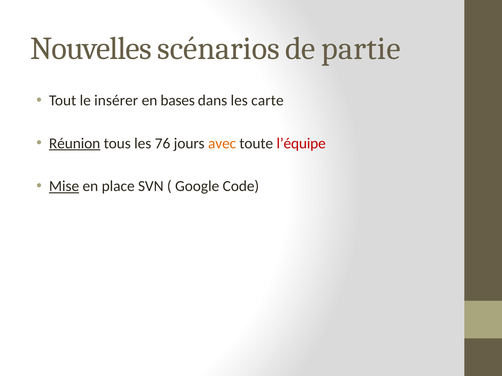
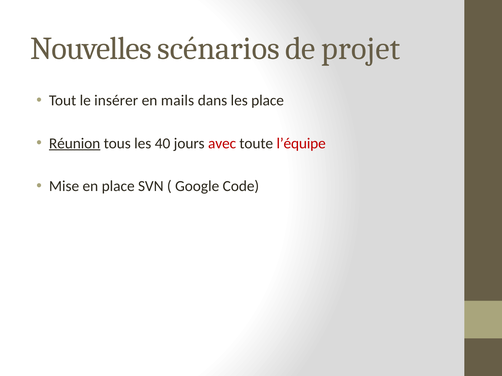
partie: partie -> projet
bases: bases -> mails
les carte: carte -> place
76: 76 -> 40
avec colour: orange -> red
Mise underline: present -> none
